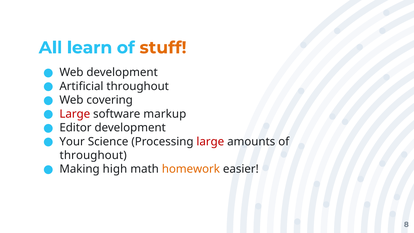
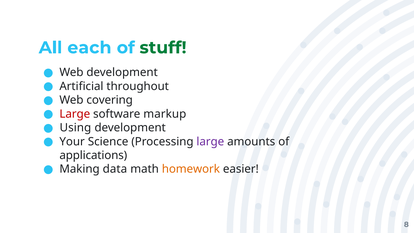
learn: learn -> each
stuff colour: orange -> green
Editor: Editor -> Using
large at (210, 141) colour: red -> purple
throughout at (93, 155): throughout -> applications
high: high -> data
